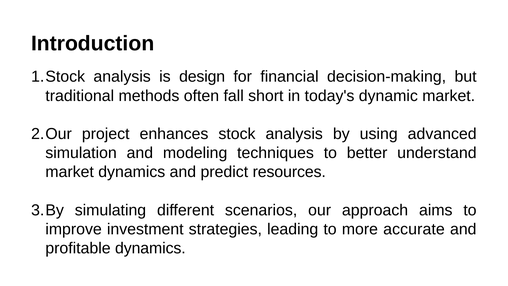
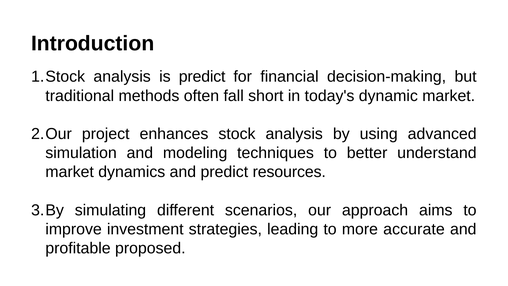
is design: design -> predict
profitable dynamics: dynamics -> proposed
